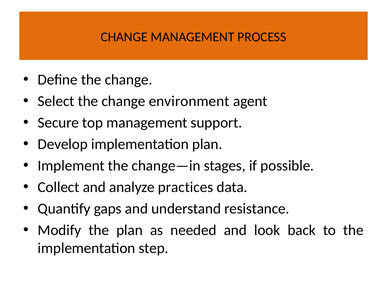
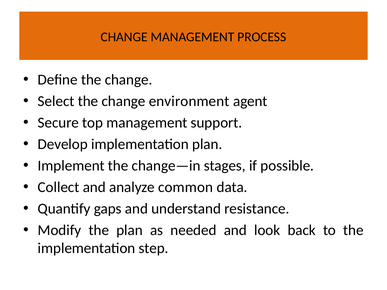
practices: practices -> common
